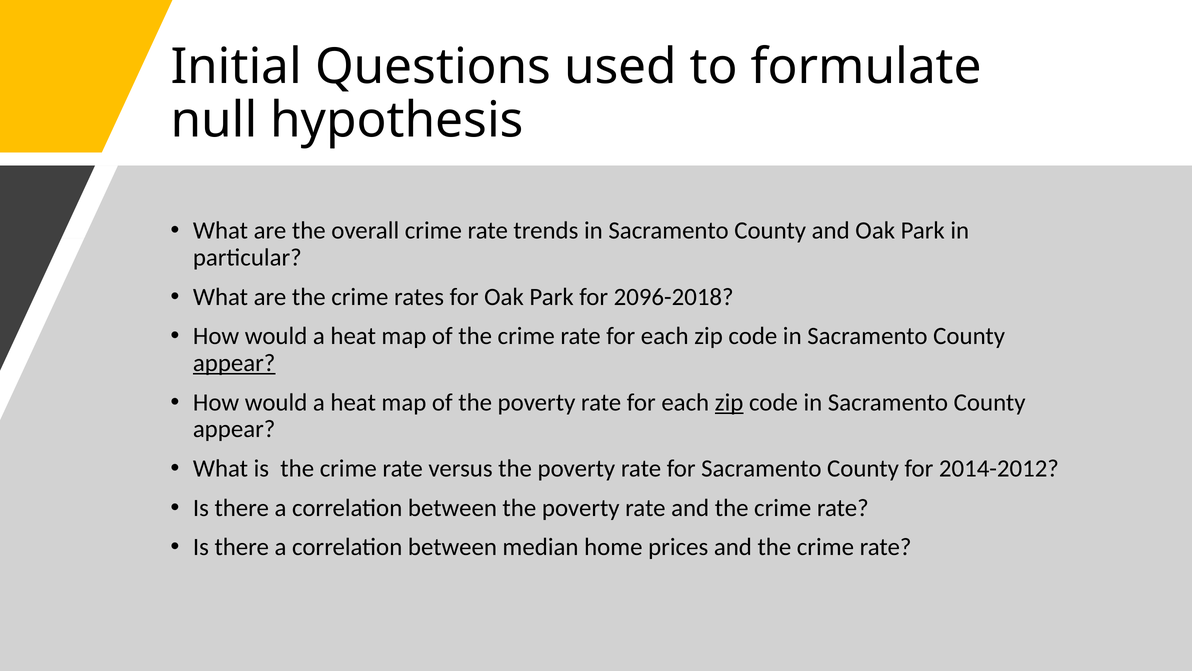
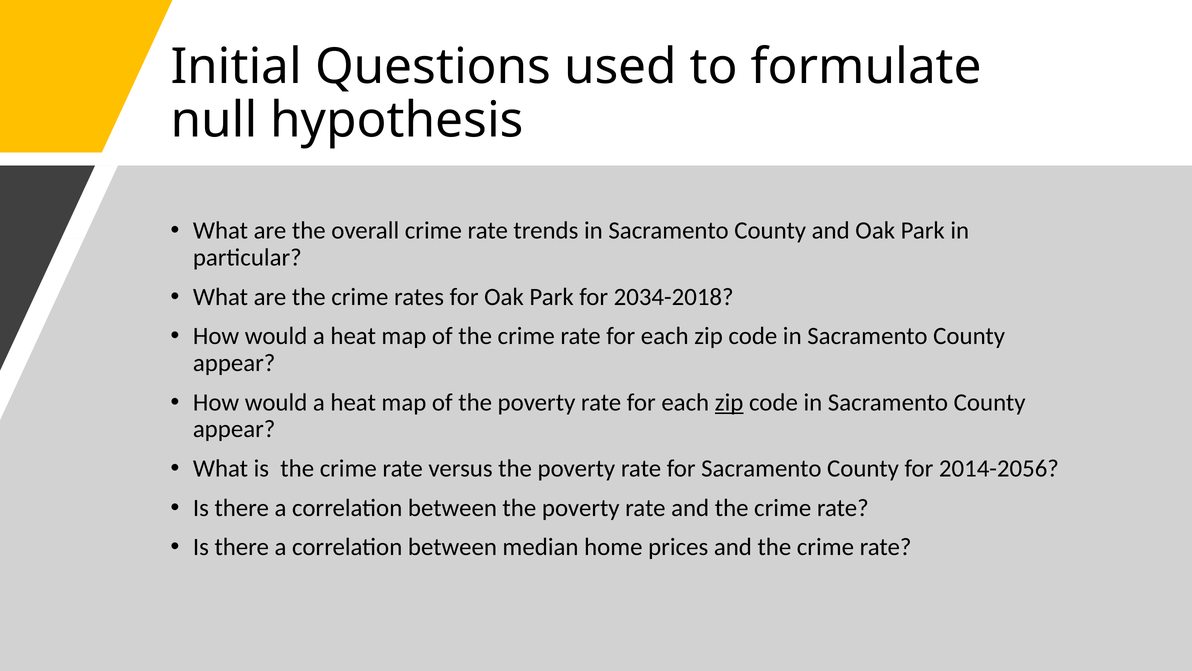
2096-2018: 2096-2018 -> 2034-2018
appear at (234, 363) underline: present -> none
2014-2012: 2014-2012 -> 2014-2056
